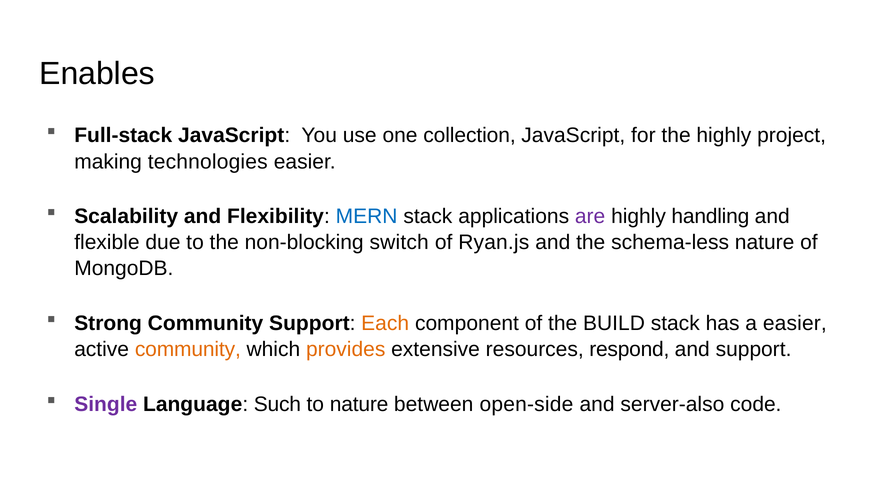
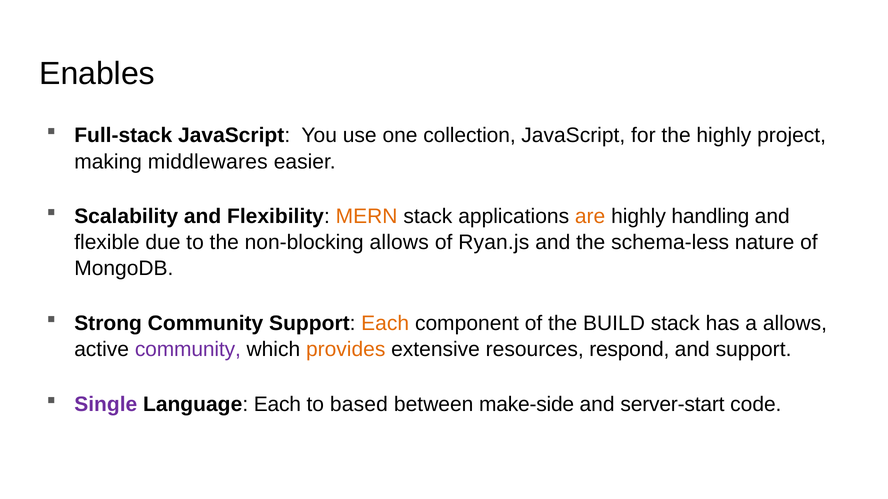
technologies: technologies -> middlewares
MERN colour: blue -> orange
are colour: purple -> orange
non-blocking switch: switch -> allows
a easier: easier -> allows
community at (188, 350) colour: orange -> purple
Language Such: Such -> Each
to nature: nature -> based
open-side: open-side -> make-side
server-also: server-also -> server-start
